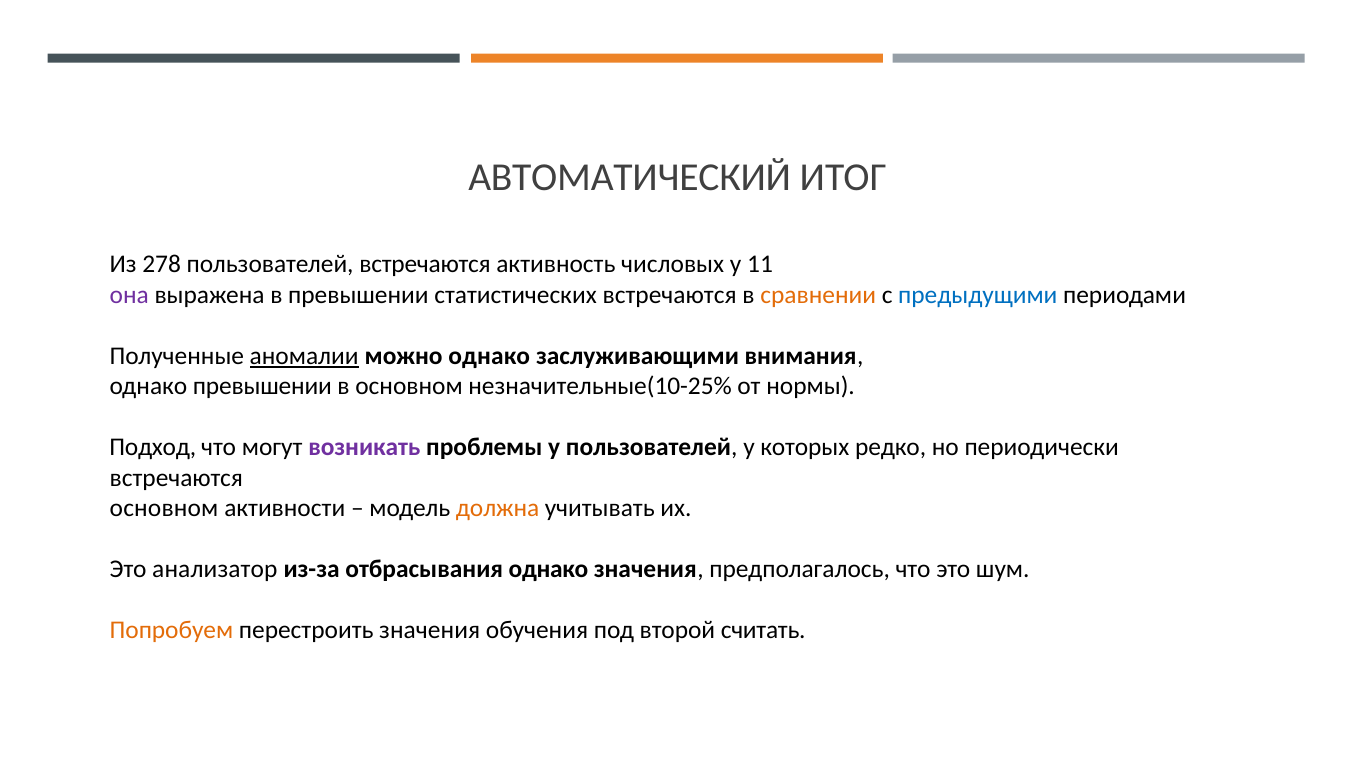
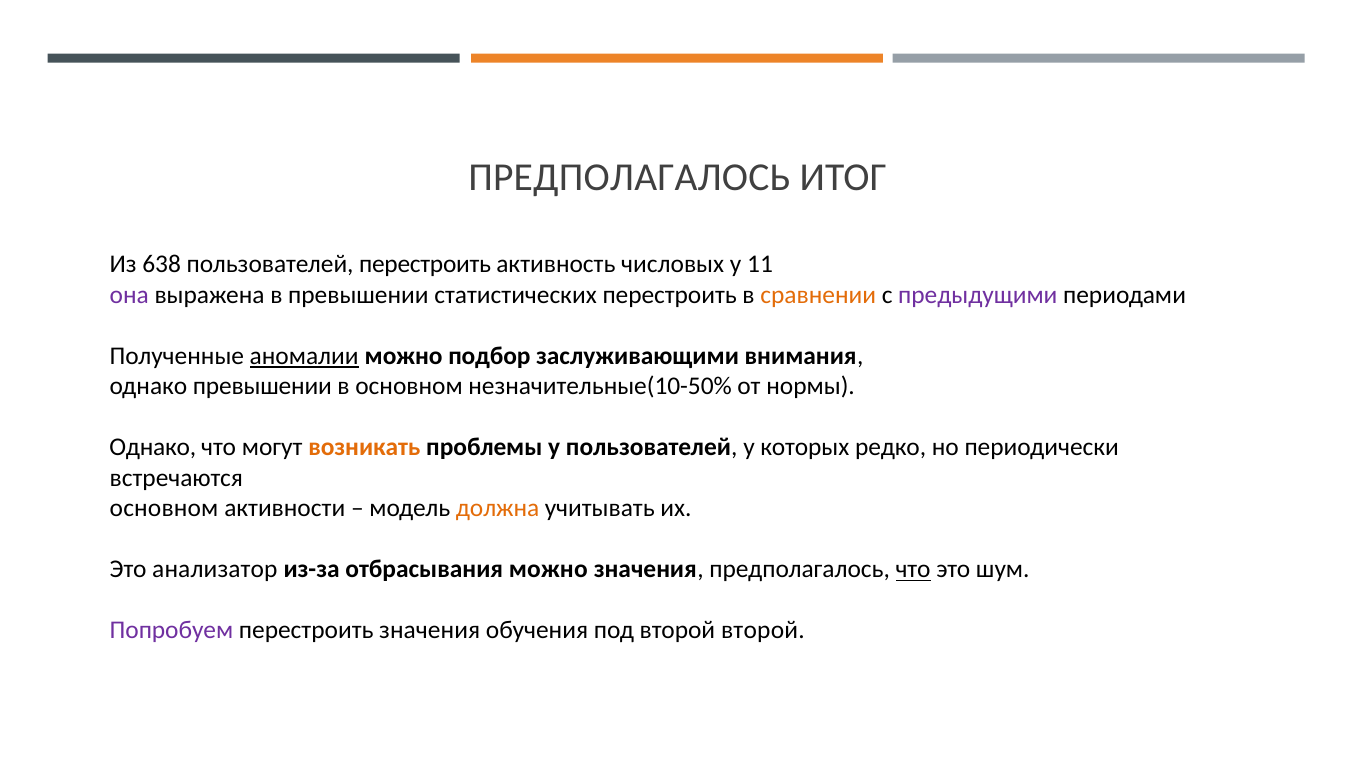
АВТОМАТИЧЕСКИЙ at (630, 178): АВТОМАТИЧЕСКИЙ -> ПРЕДПОЛАГАЛОСЬ
278: 278 -> 638
пользователей встречаются: встречаются -> перестроить
статистических встречаются: встречаются -> перестроить
предыдущими colour: blue -> purple
можно однако: однако -> подбор
незначительные(10-25%: незначительные(10-25% -> незначительные(10-50%
Подход at (153, 447): Подход -> Однако
возникать colour: purple -> orange
отбрасывания однако: однако -> можно
что at (913, 569) underline: none -> present
Попробуем colour: orange -> purple
второй считать: считать -> второй
